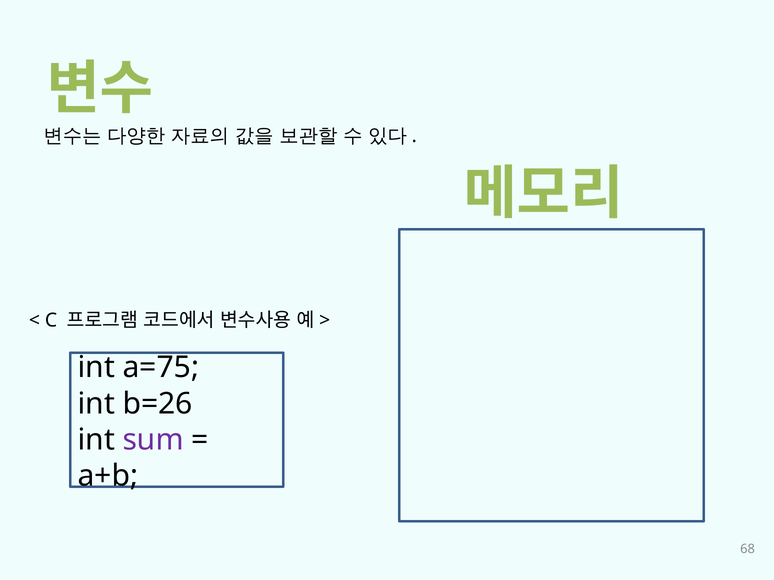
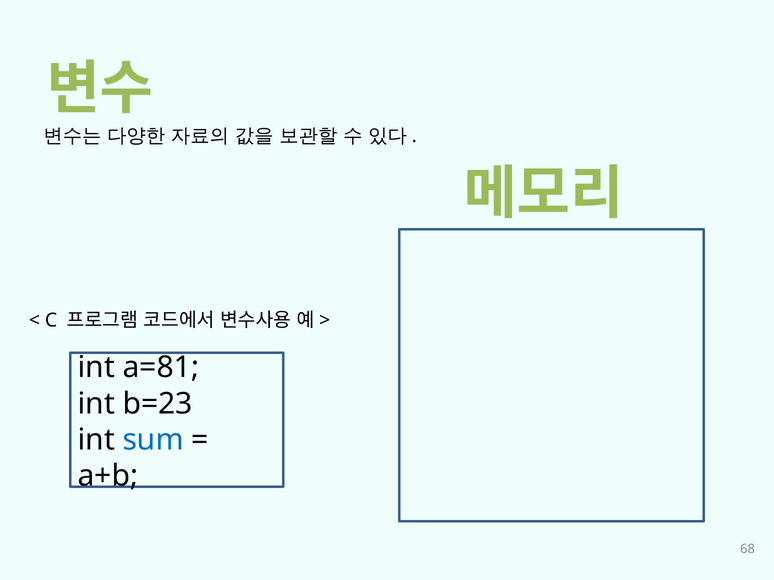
a=75: a=75 -> a=81
b=26: b=26 -> b=23
sum colour: purple -> blue
